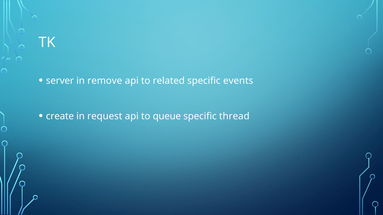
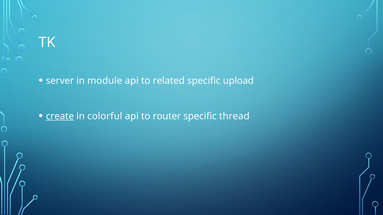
remove: remove -> module
events: events -> upload
create underline: none -> present
request: request -> colorful
queue: queue -> router
